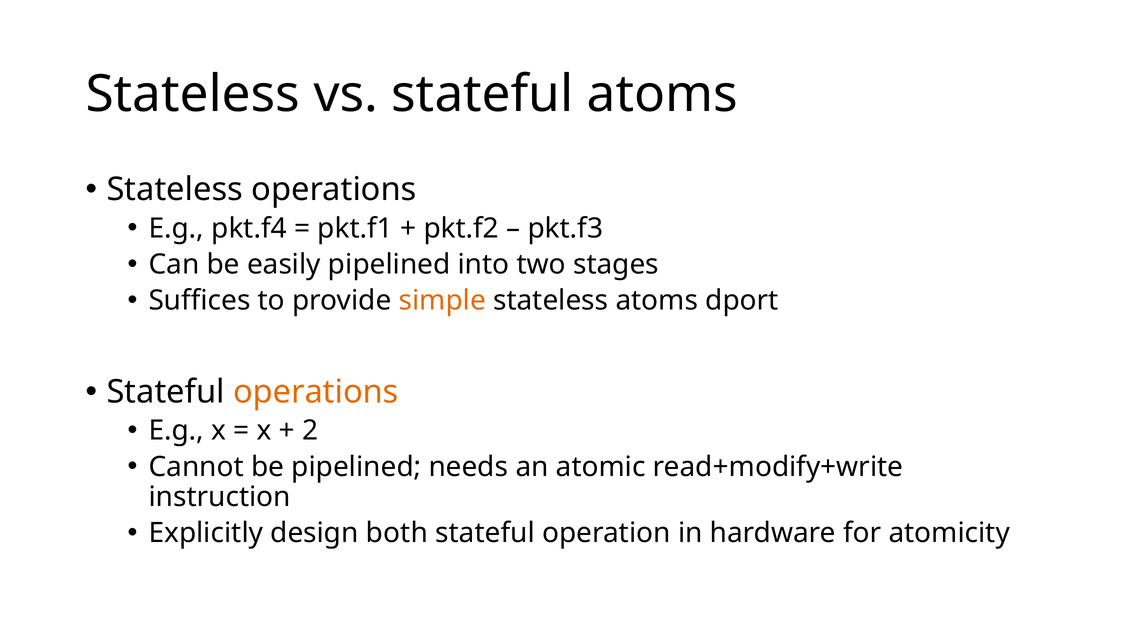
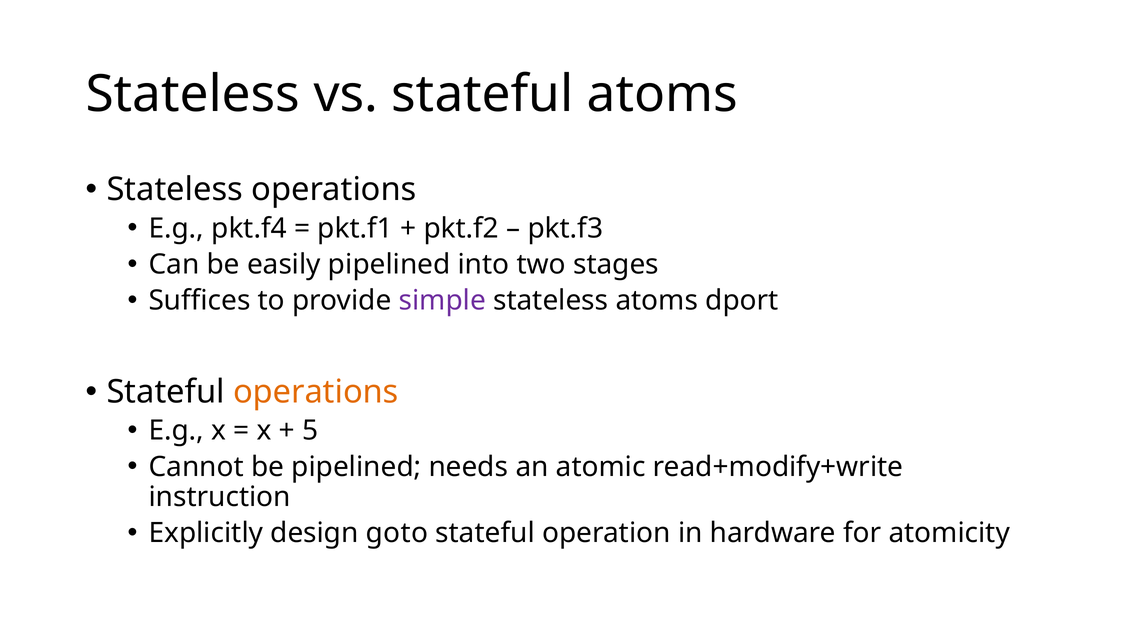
simple colour: orange -> purple
2: 2 -> 5
both: both -> goto
